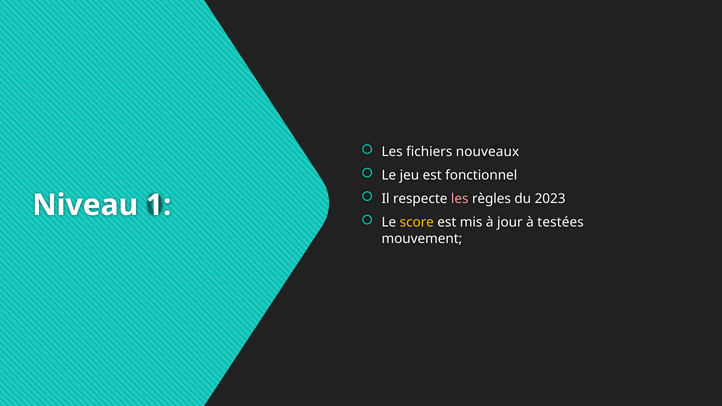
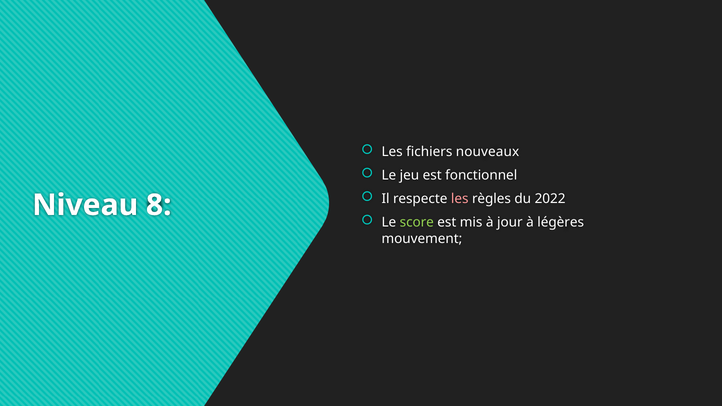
2023: 2023 -> 2022
1: 1 -> 8
score colour: yellow -> light green
testées: testées -> légères
